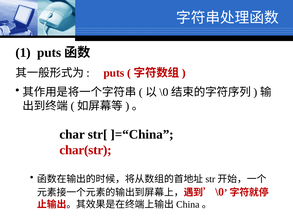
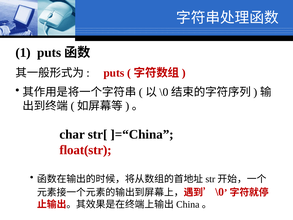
char(str: char(str -> float(str
